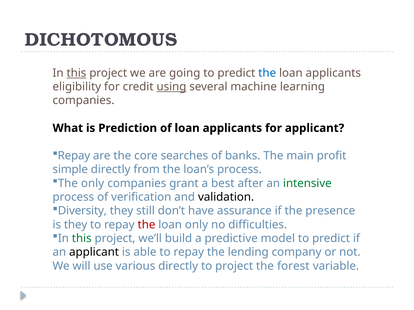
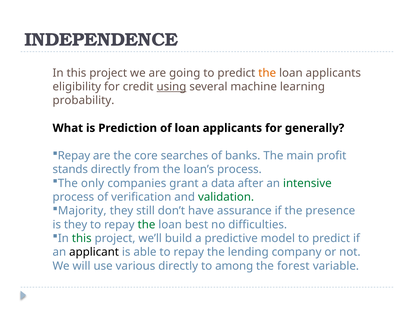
DICHOTOMOUS: DICHOTOMOUS -> INDEPENDENCE
this at (76, 73) underline: present -> none
the at (267, 73) colour: blue -> orange
companies at (84, 101): companies -> probability
for applicant: applicant -> generally
simple: simple -> stands
best: best -> data
validation colour: black -> green
Diversity: Diversity -> Majority
the at (146, 225) colour: red -> green
loan only: only -> best
to project: project -> among
